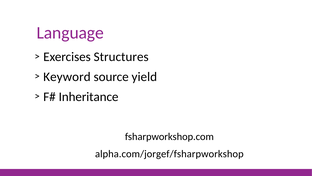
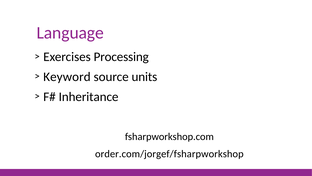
Structures: Structures -> Processing
yield: yield -> units
alpha.com/jorgef/fsharpworkshop: alpha.com/jorgef/fsharpworkshop -> order.com/jorgef/fsharpworkshop
